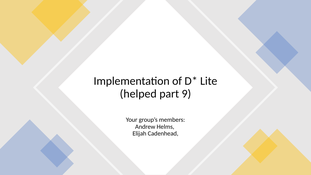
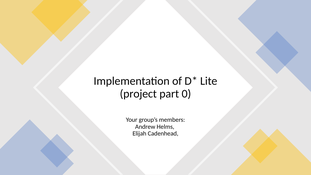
helped: helped -> project
9: 9 -> 0
